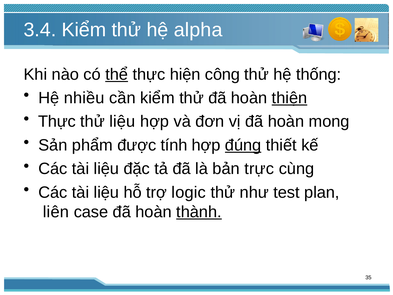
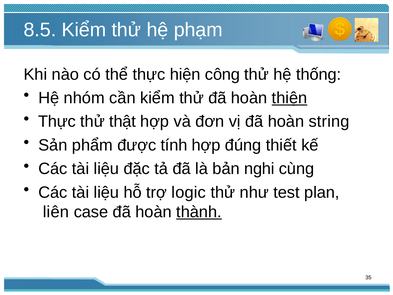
3.4: 3.4 -> 8.5
alpha: alpha -> phạm
thể underline: present -> none
nhiều: nhiều -> nhóm
thử liệu: liệu -> thật
mong: mong -> string
đúng underline: present -> none
trực: trực -> nghi
